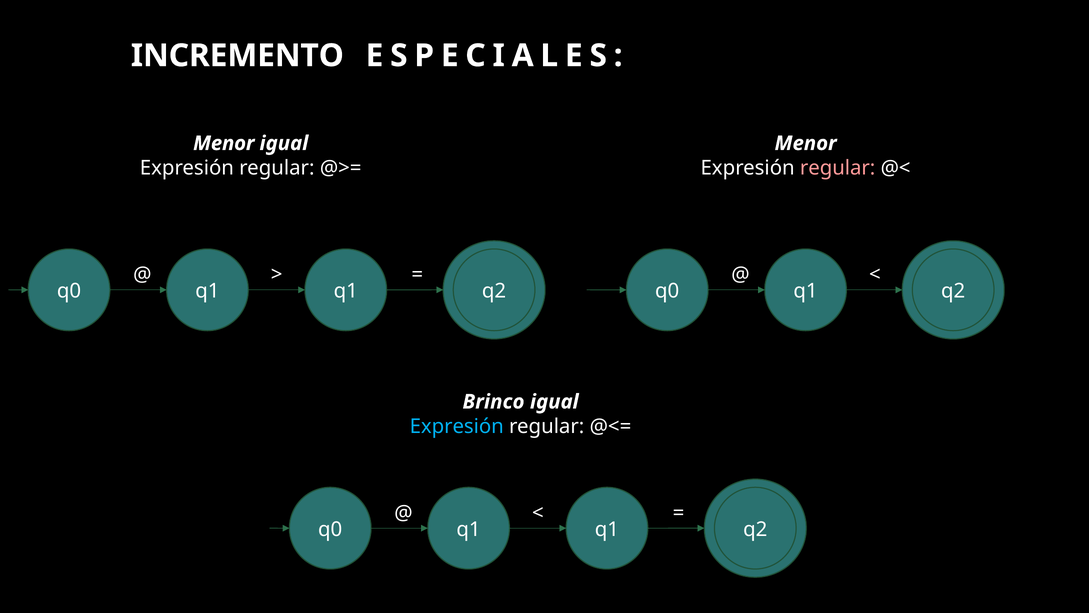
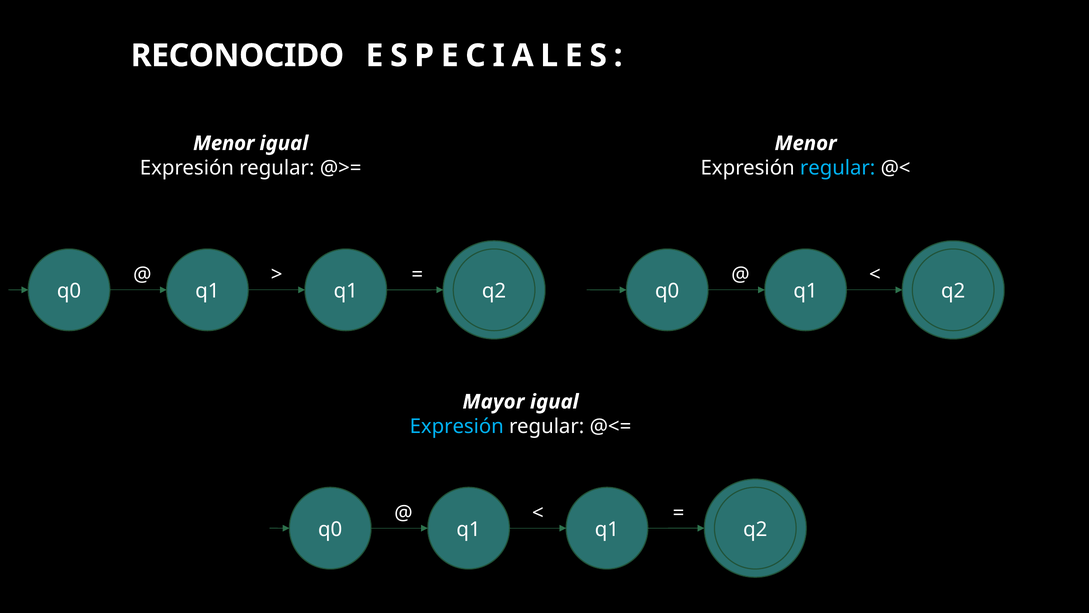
INCREMENTO: INCREMENTO -> RECONOCIDO
regular at (838, 168) colour: pink -> light blue
Brinco: Brinco -> Mayor
